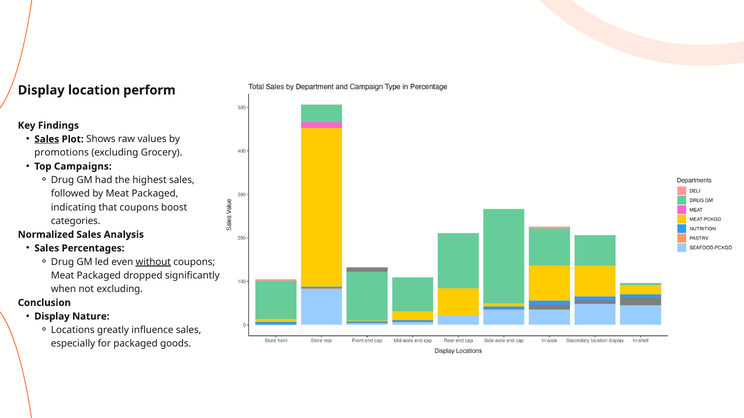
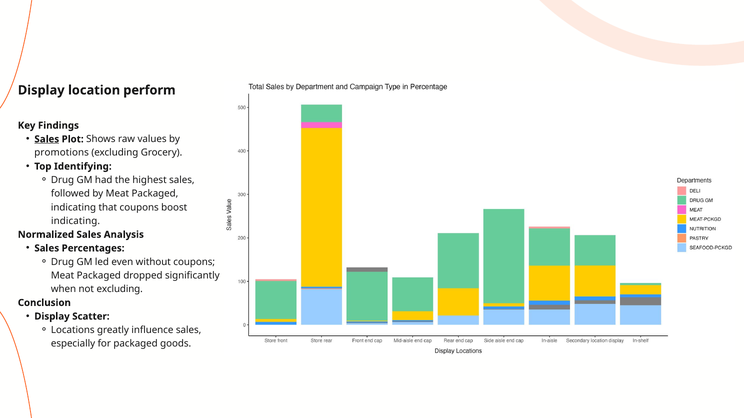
Campaigns: Campaigns -> Identifying
categories at (76, 221): categories -> indicating
without underline: present -> none
Nature: Nature -> Scatter
